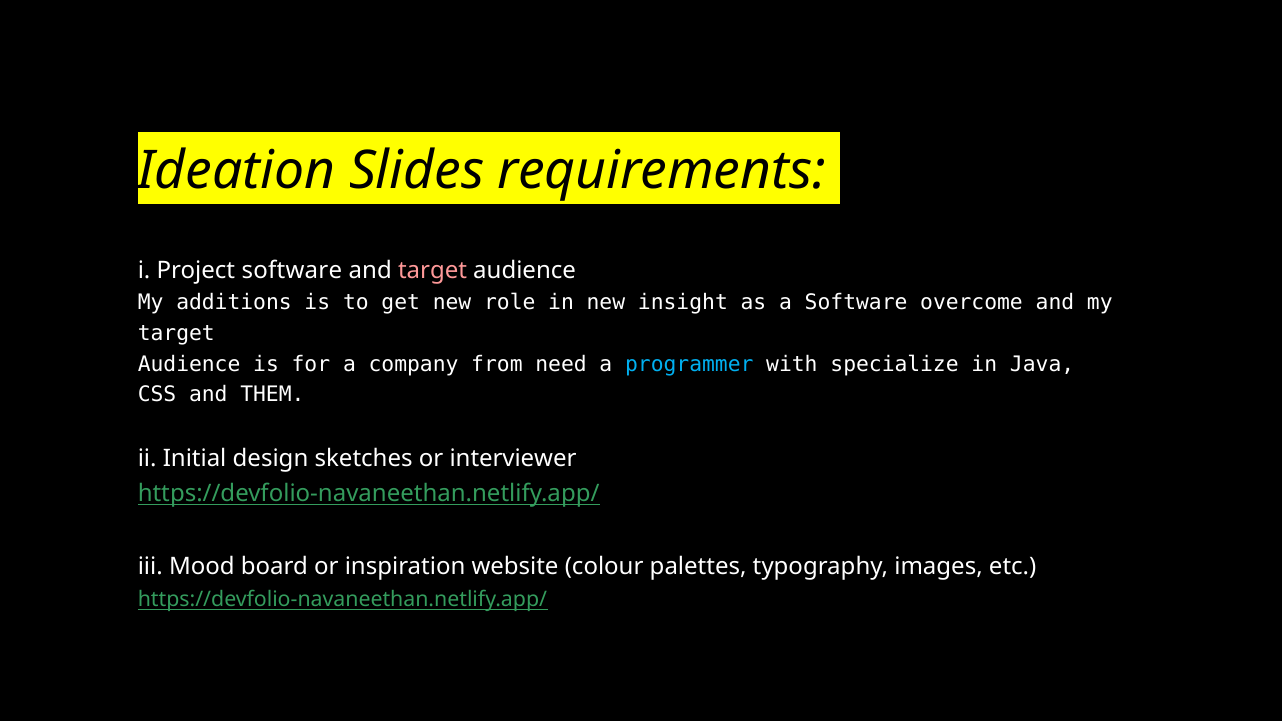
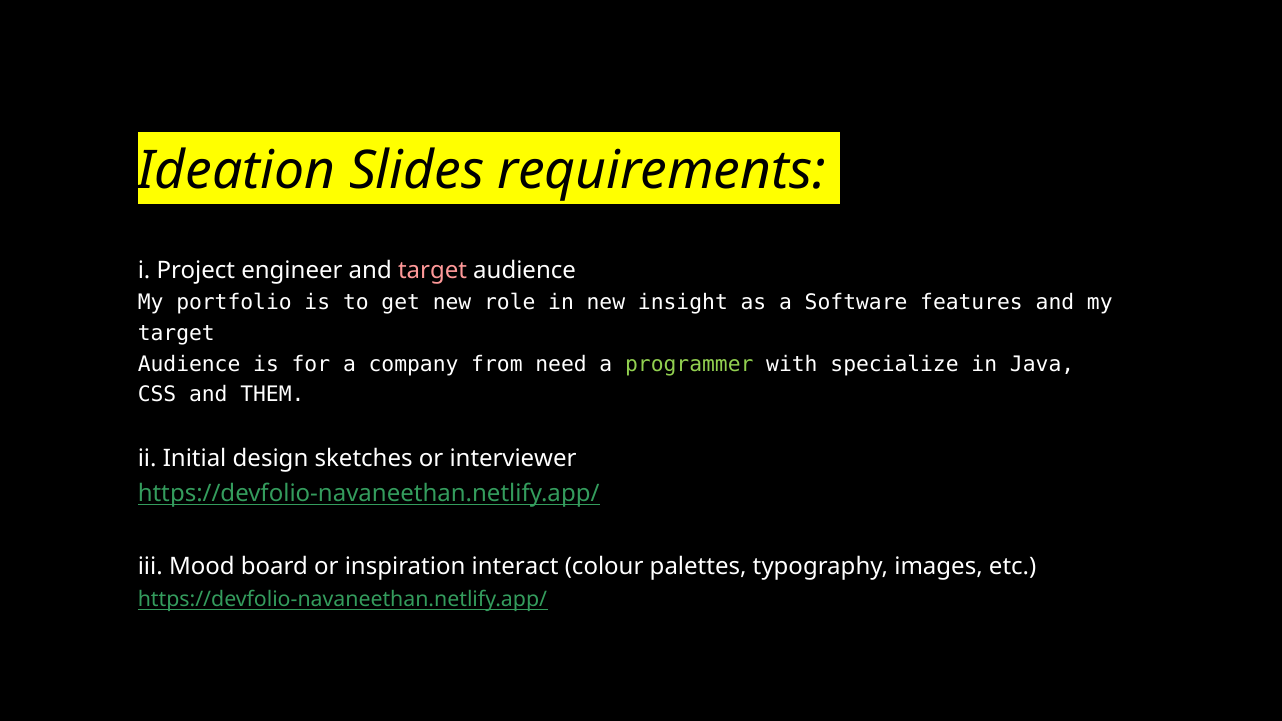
Project software: software -> engineer
additions: additions -> portfolio
overcome: overcome -> features
programmer colour: light blue -> light green
website: website -> interact
